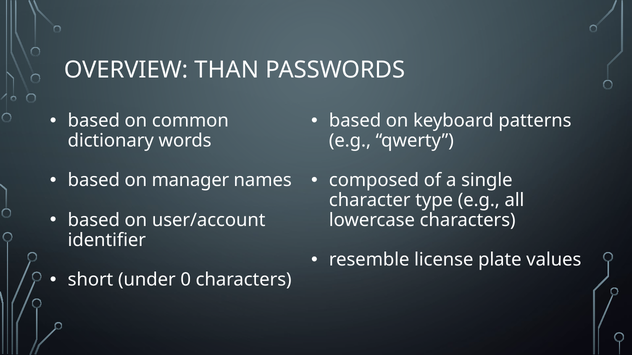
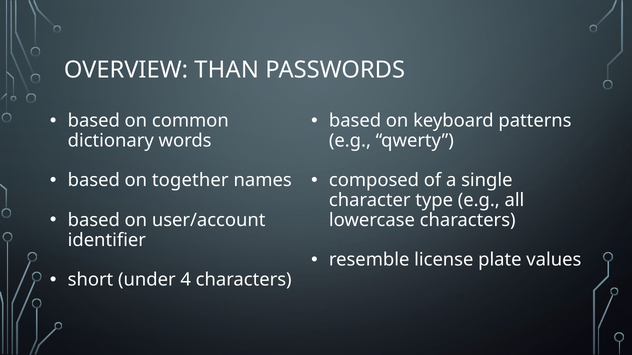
manager: manager -> together
0: 0 -> 4
